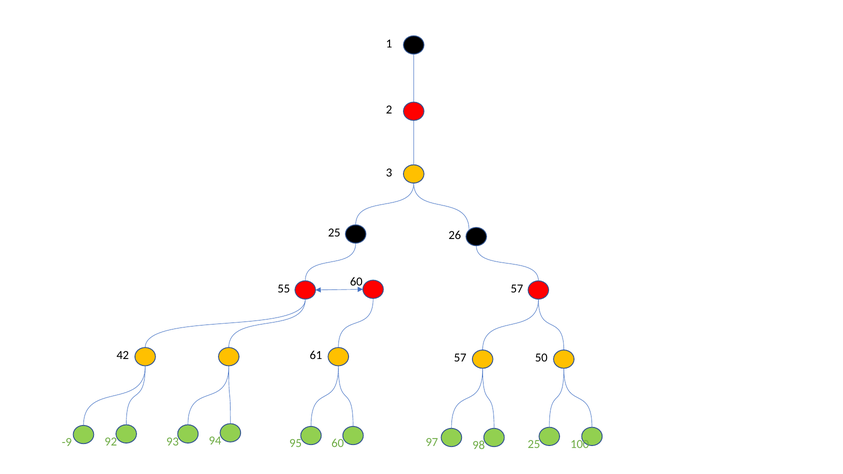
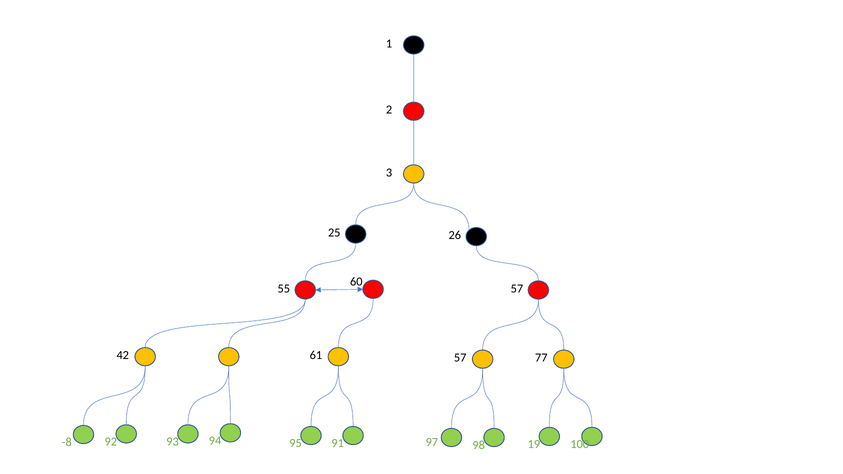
50: 50 -> 77
-9: -9 -> -8
95 60: 60 -> 91
98 25: 25 -> 19
